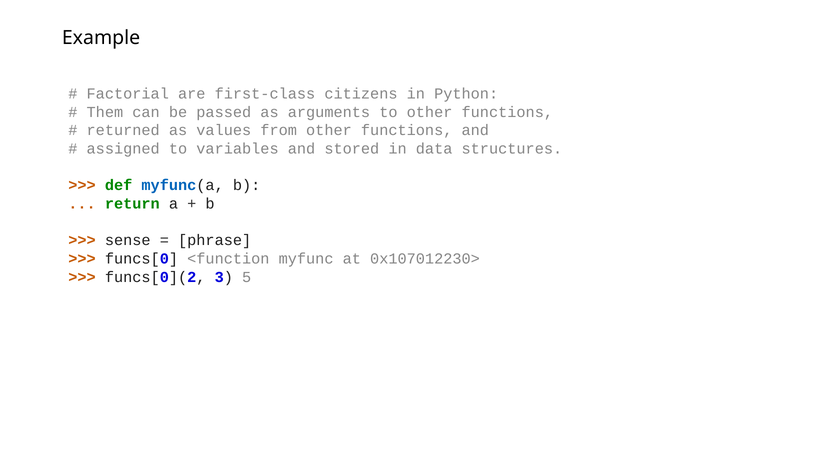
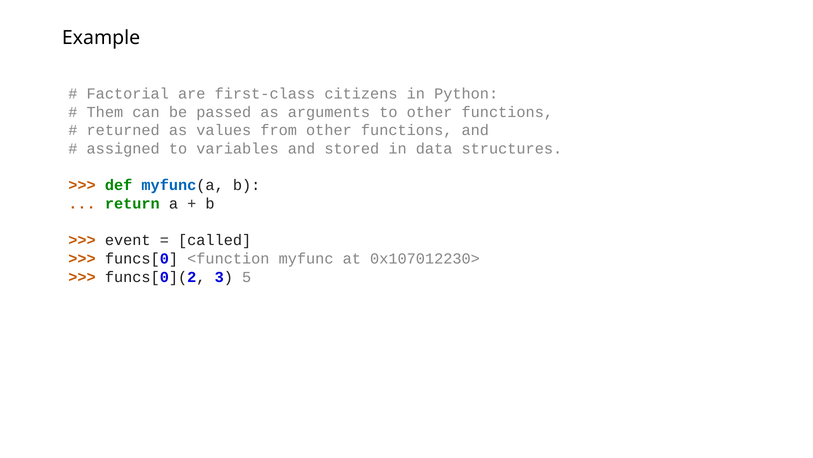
sense: sense -> event
phrase: phrase -> called
